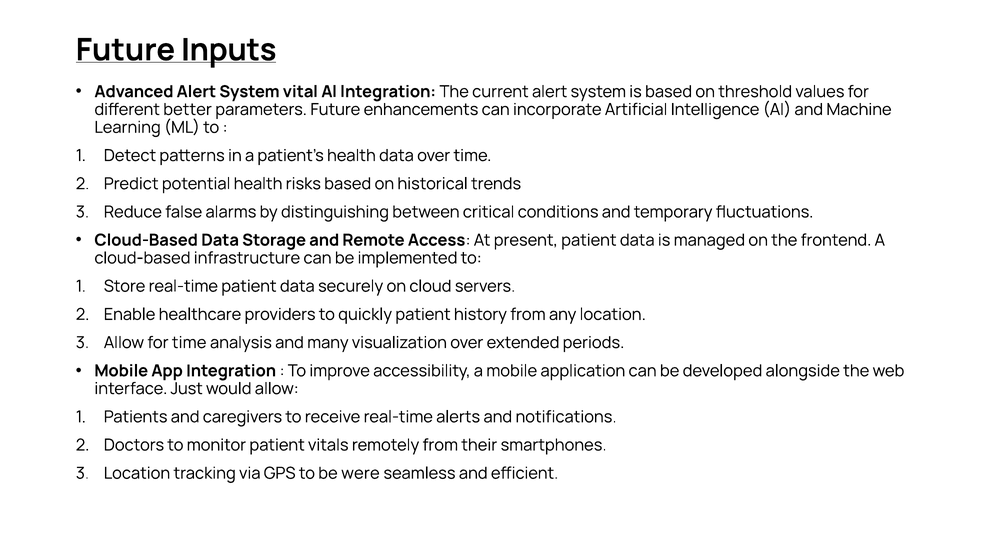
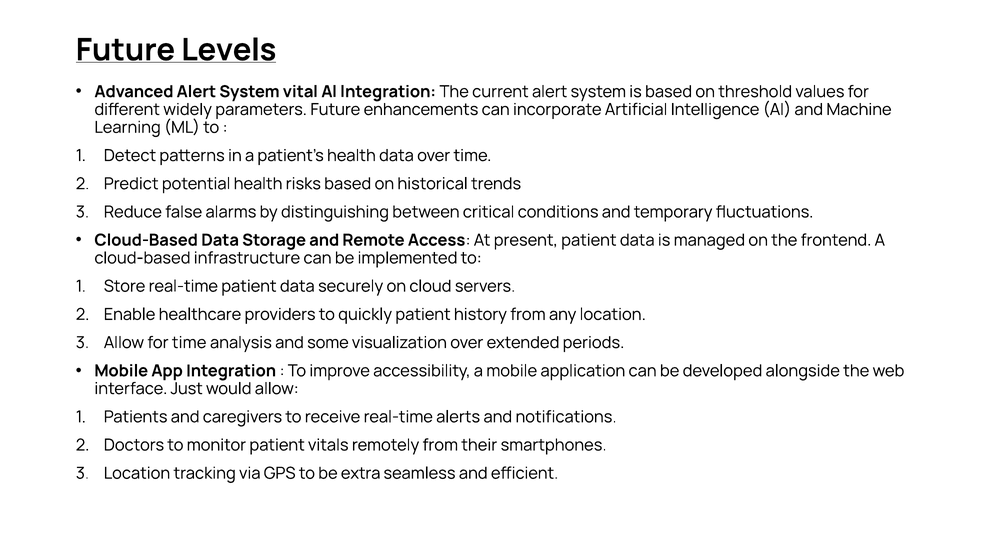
Inputs: Inputs -> Levels
better: better -> widely
many: many -> some
were: were -> extra
